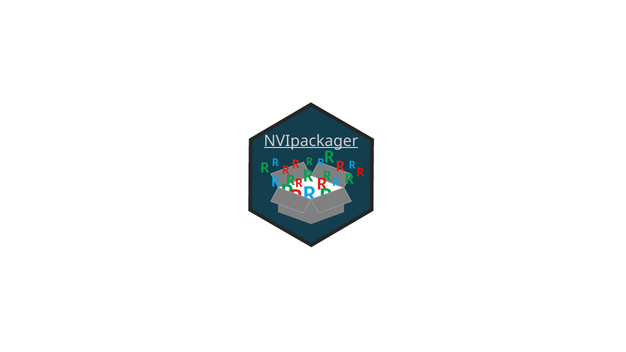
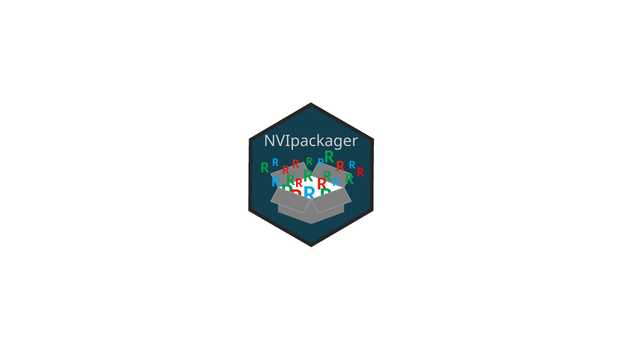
NVIpackager underline: present -> none
